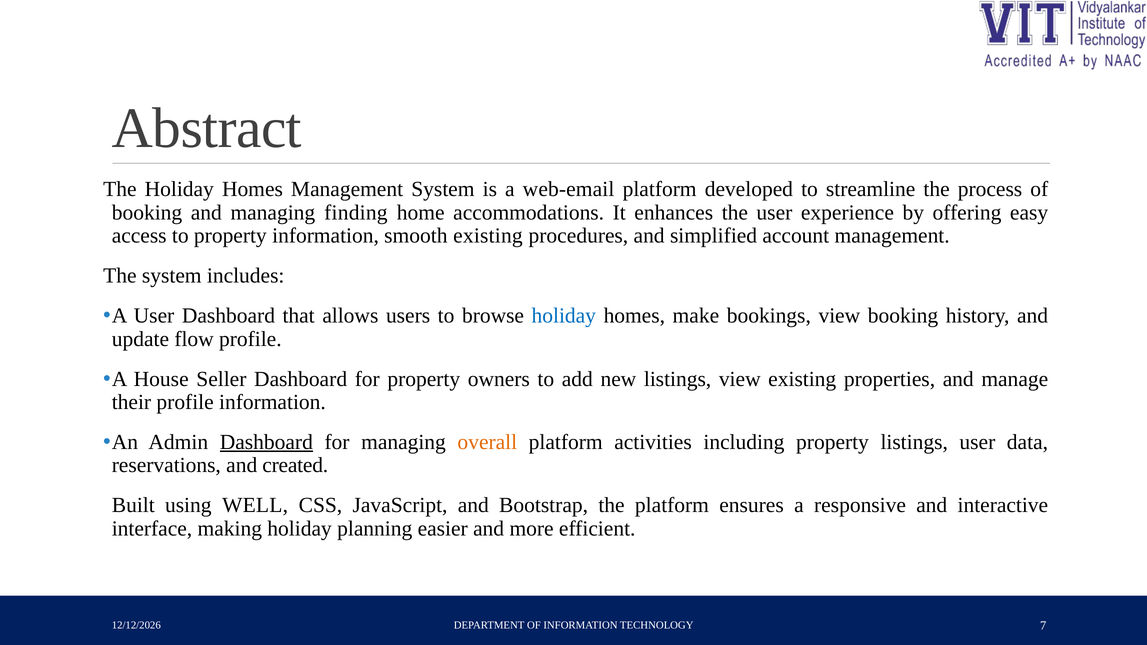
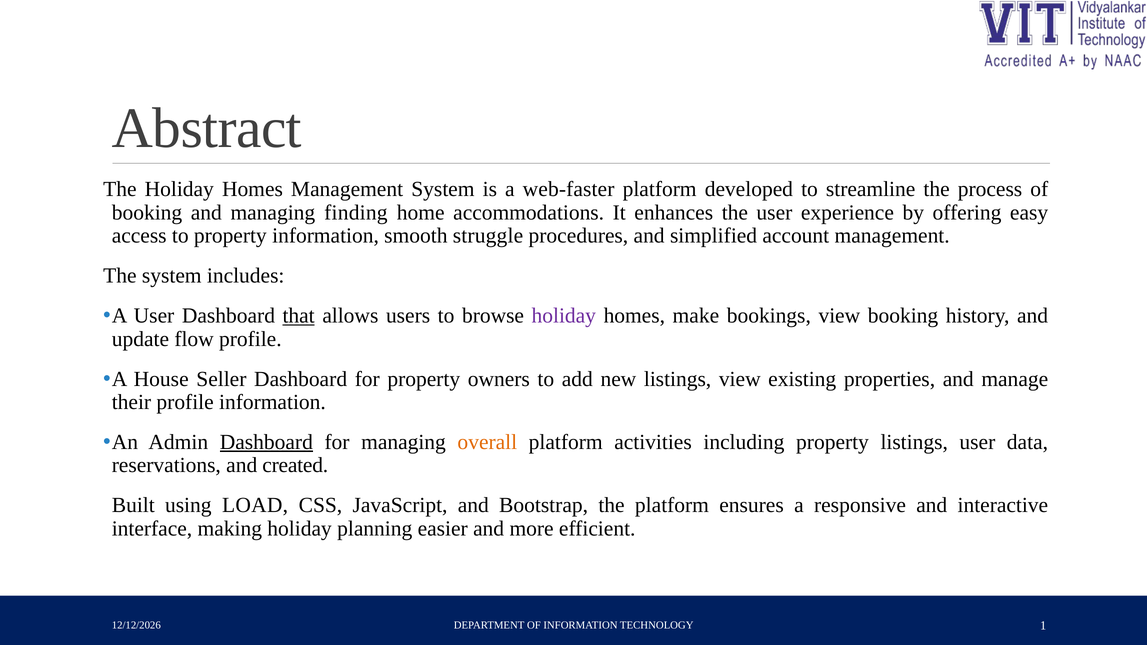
web-email: web-email -> web-faster
smooth existing: existing -> struggle
that underline: none -> present
holiday at (564, 316) colour: blue -> purple
WELL: WELL -> LOAD
7: 7 -> 1
